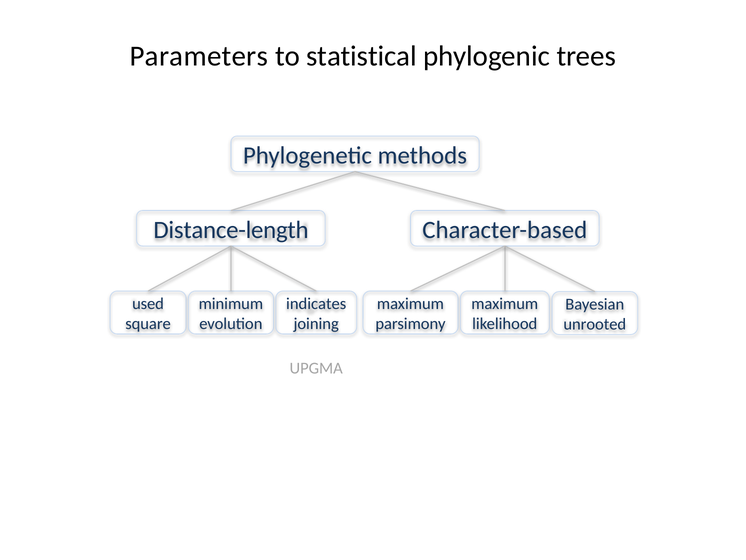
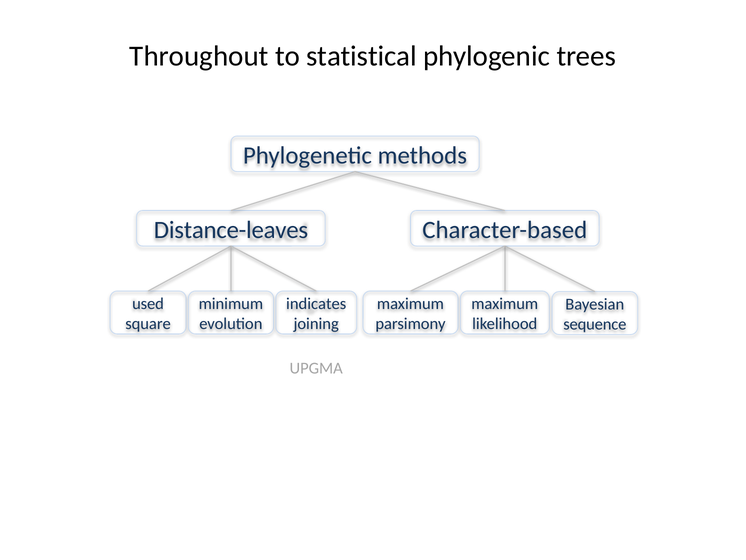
Parameters: Parameters -> Throughout
Distance-length: Distance-length -> Distance-leaves
unrooted: unrooted -> sequence
